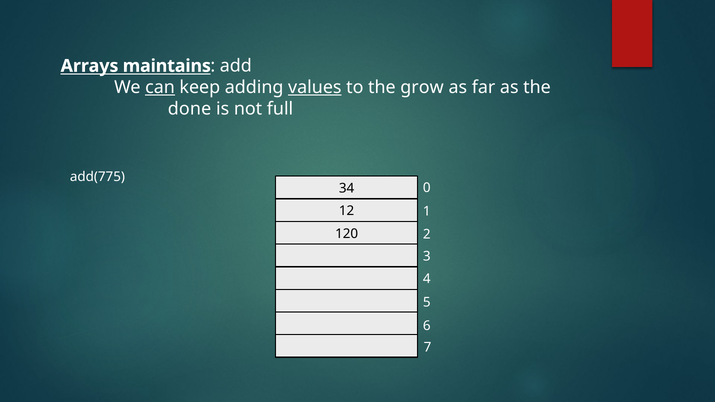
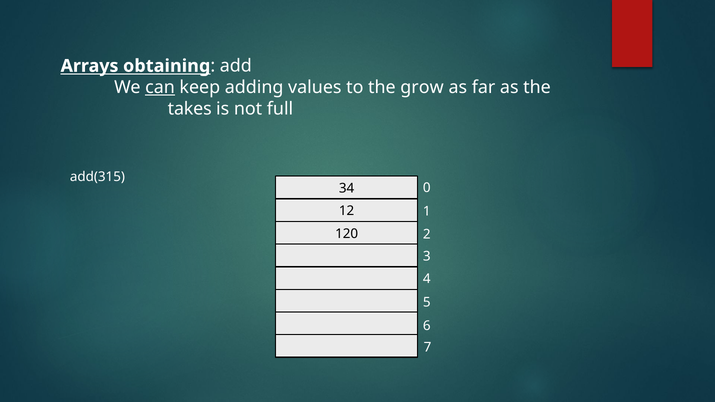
maintains: maintains -> obtaining
values underline: present -> none
done: done -> takes
add(775: add(775 -> add(315
